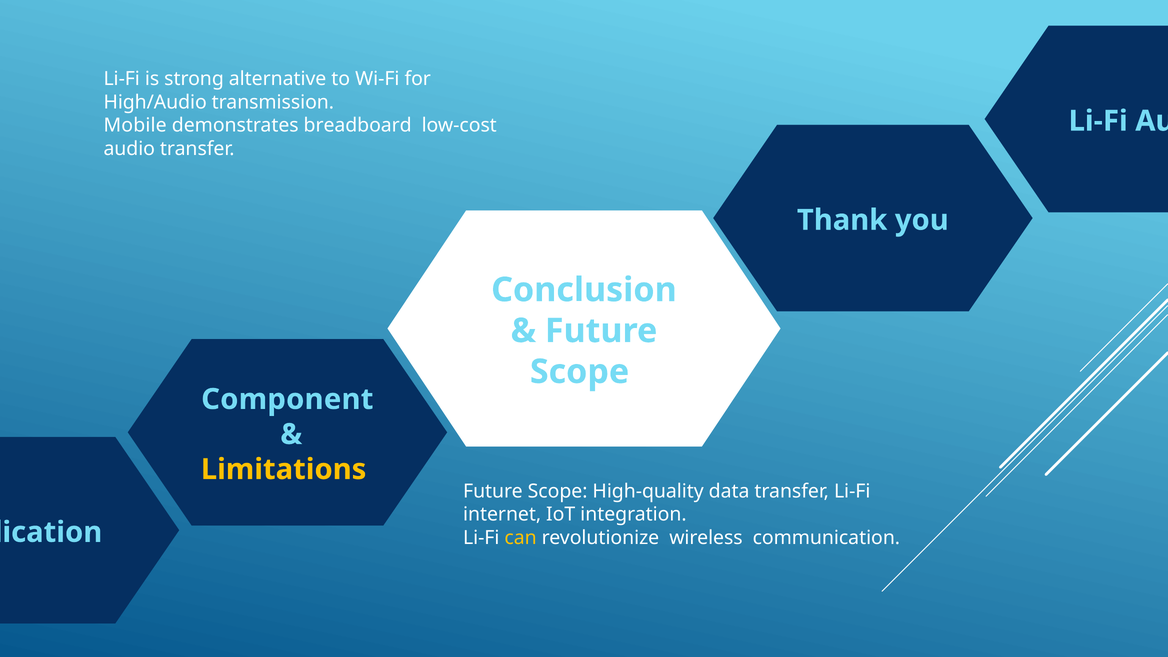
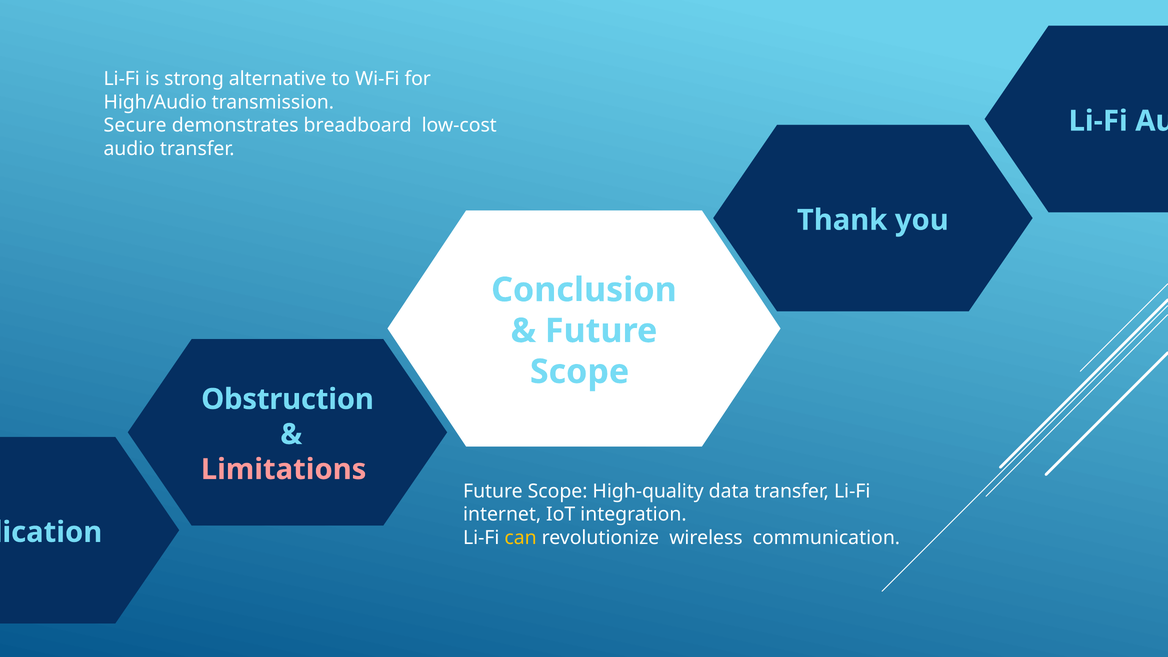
Mobile: Mobile -> Secure
Component: Component -> Obstruction
Limitations colour: yellow -> pink
